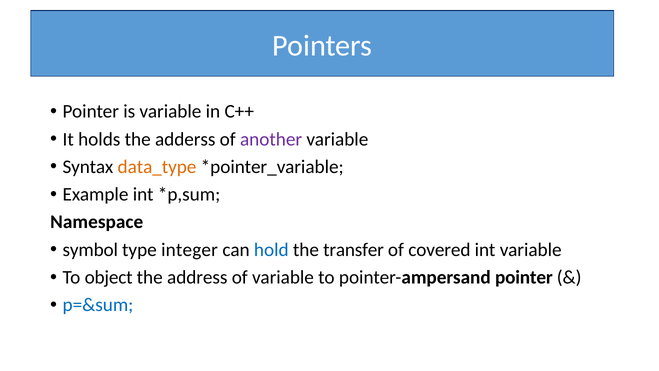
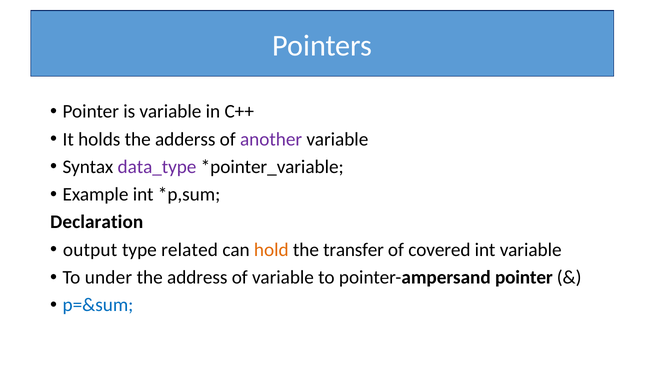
data_type colour: orange -> purple
Namespace: Namespace -> Declaration
symbol: symbol -> output
integer: integer -> related
hold colour: blue -> orange
object: object -> under
